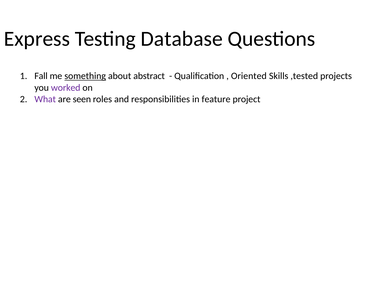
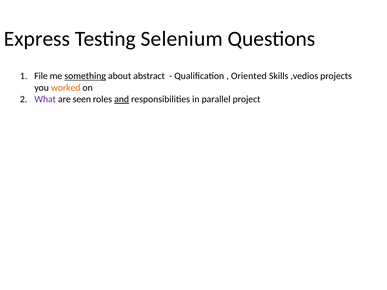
Database: Database -> Selenium
Fall: Fall -> File
,tested: ,tested -> ,vedios
worked colour: purple -> orange
and underline: none -> present
feature: feature -> parallel
